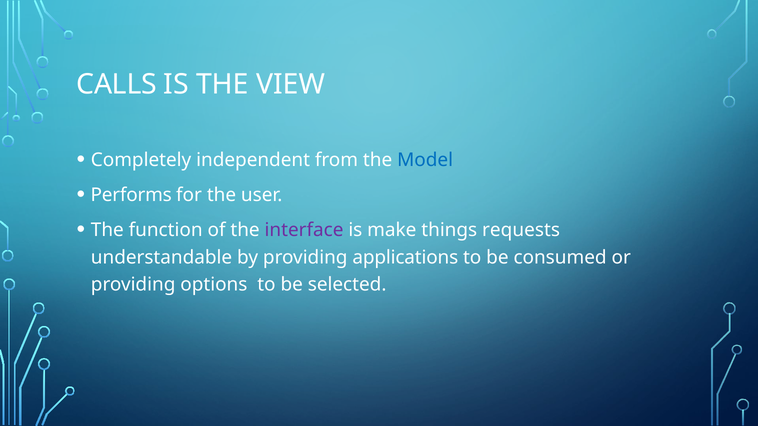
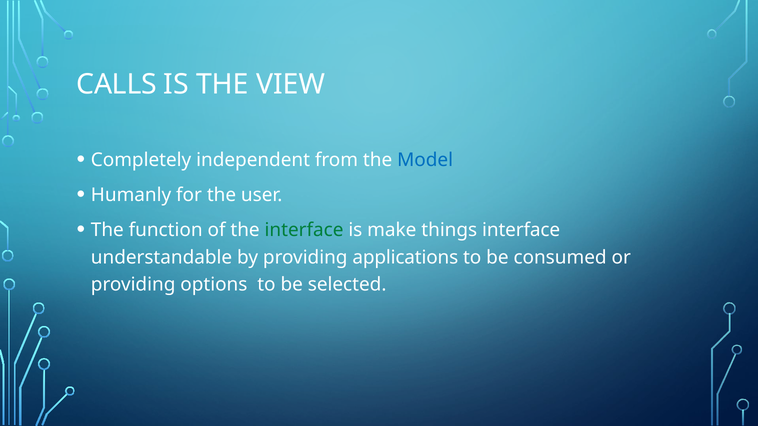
Performs: Performs -> Humanly
interface at (304, 230) colour: purple -> green
things requests: requests -> interface
